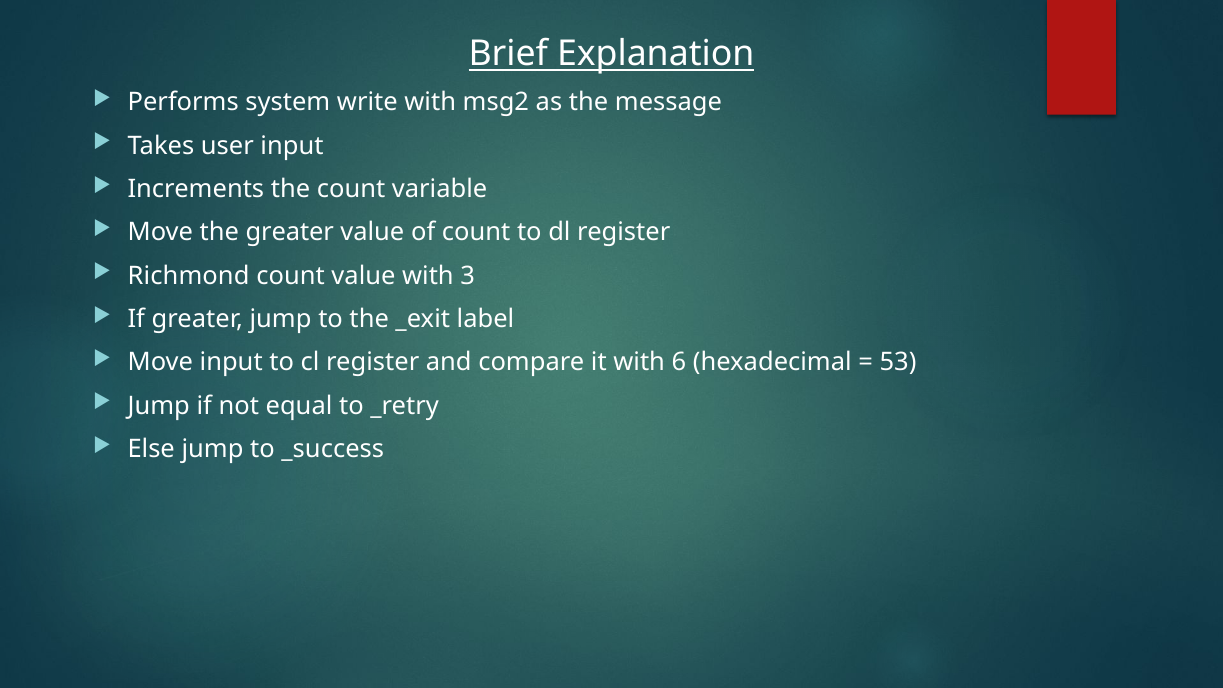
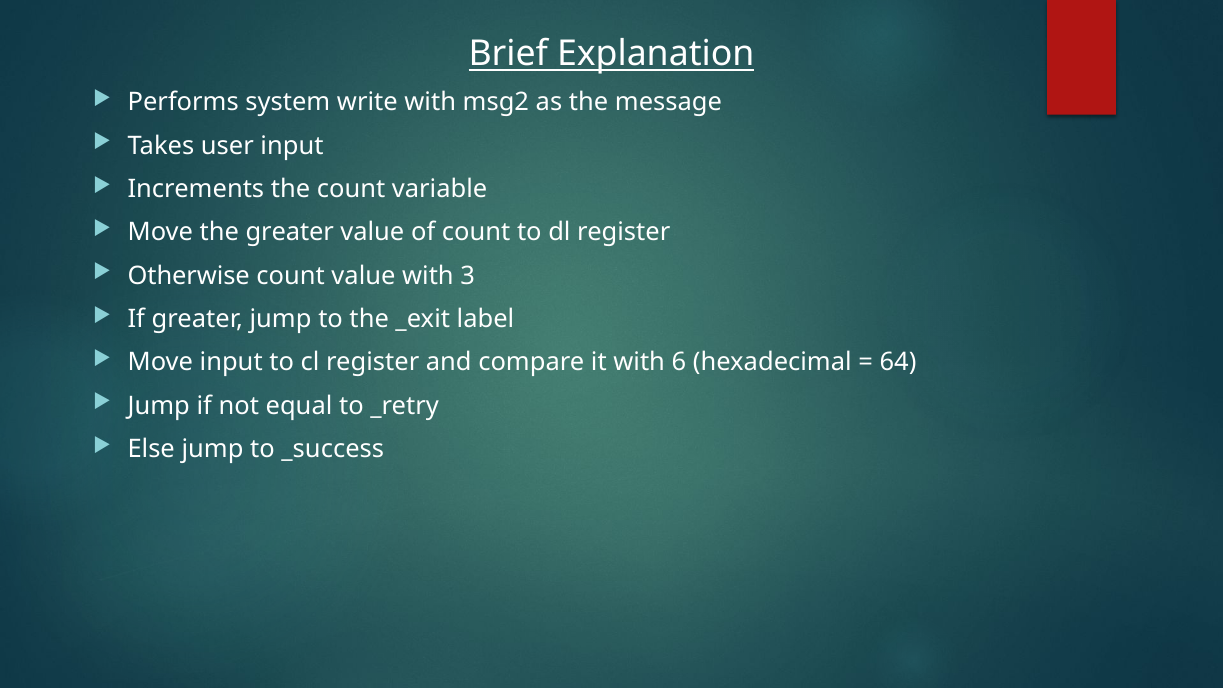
Richmond: Richmond -> Otherwise
53: 53 -> 64
